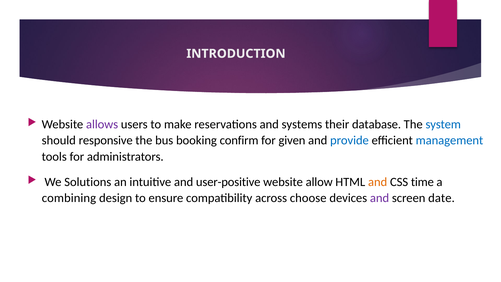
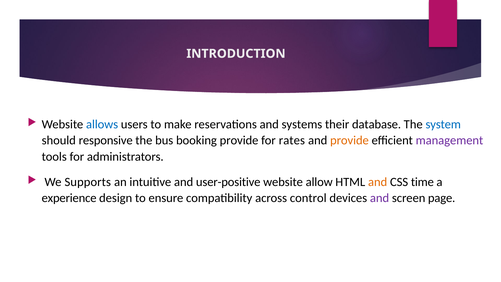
allows colour: purple -> blue
booking confirm: confirm -> provide
given: given -> rates
provide at (349, 140) colour: blue -> orange
management colour: blue -> purple
Solutions: Solutions -> Supports
combining: combining -> experience
choose: choose -> control
date: date -> page
